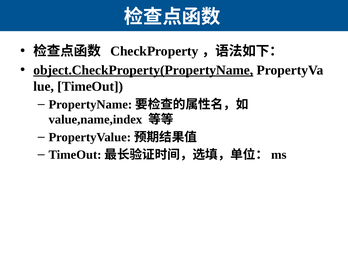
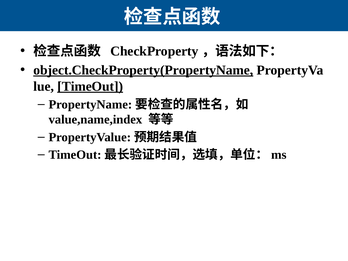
TimeOut underline: none -> present
